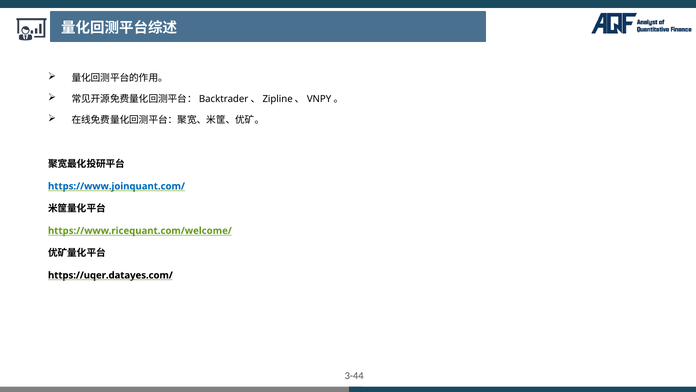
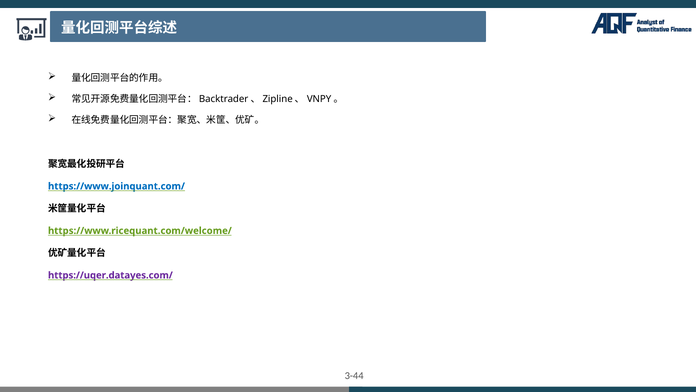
https://uqer.datayes.com/ colour: black -> purple
